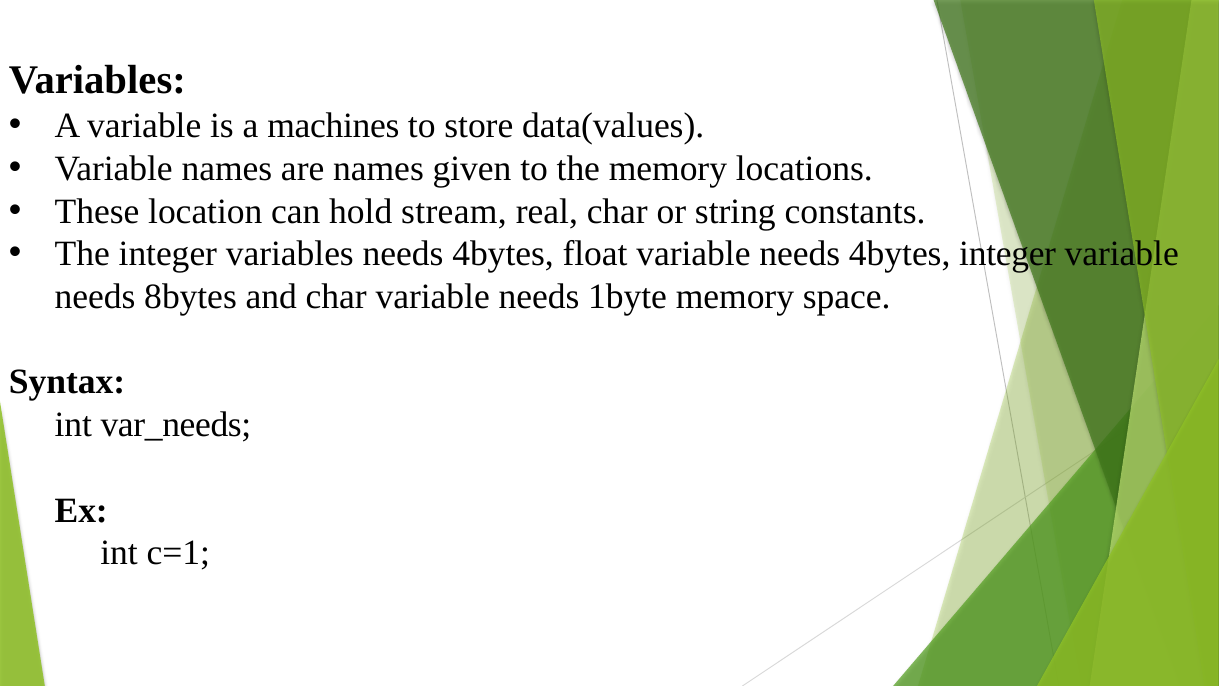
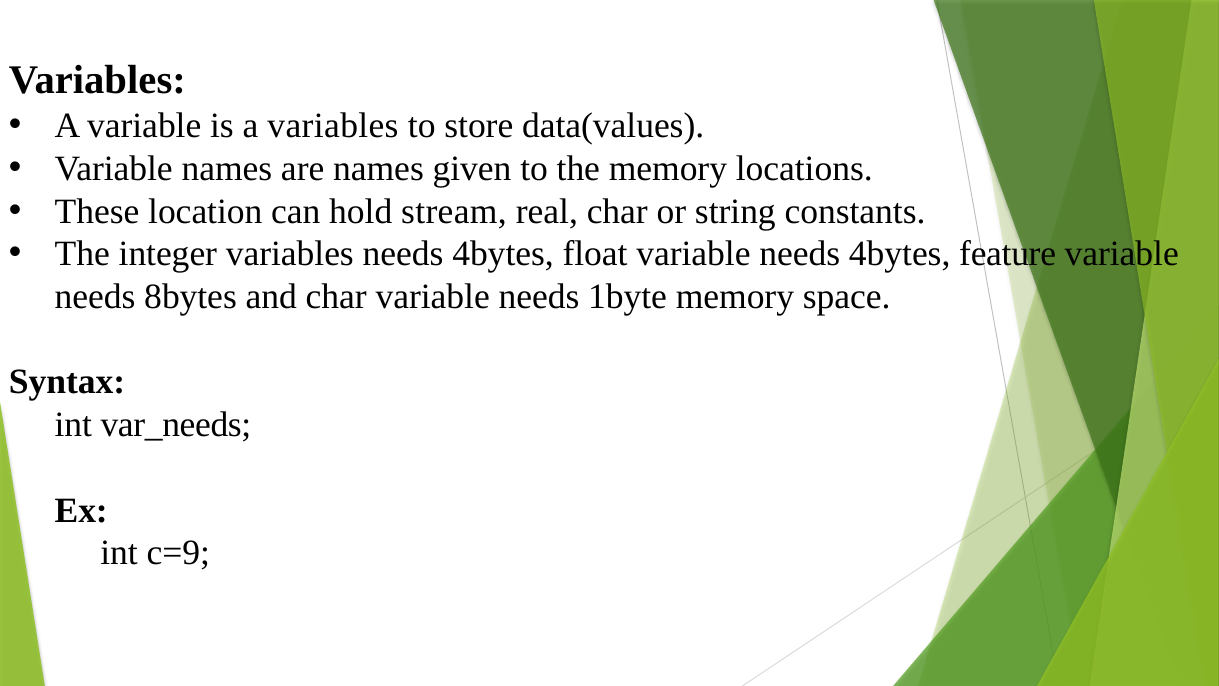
a machines: machines -> variables
4bytes integer: integer -> feature
c=1: c=1 -> c=9
